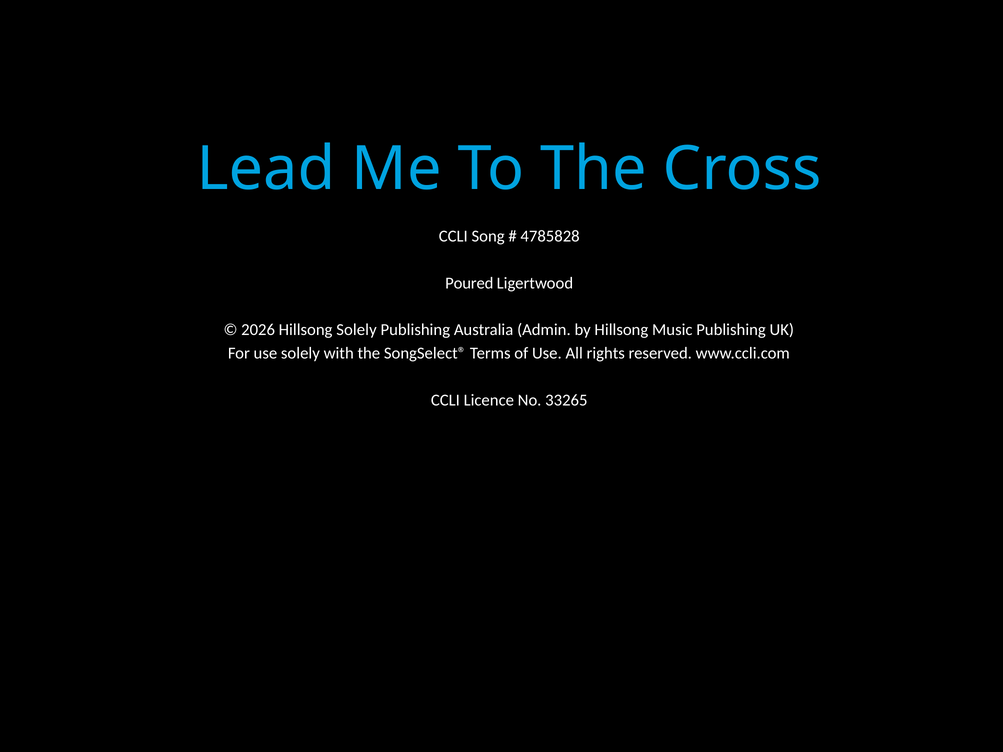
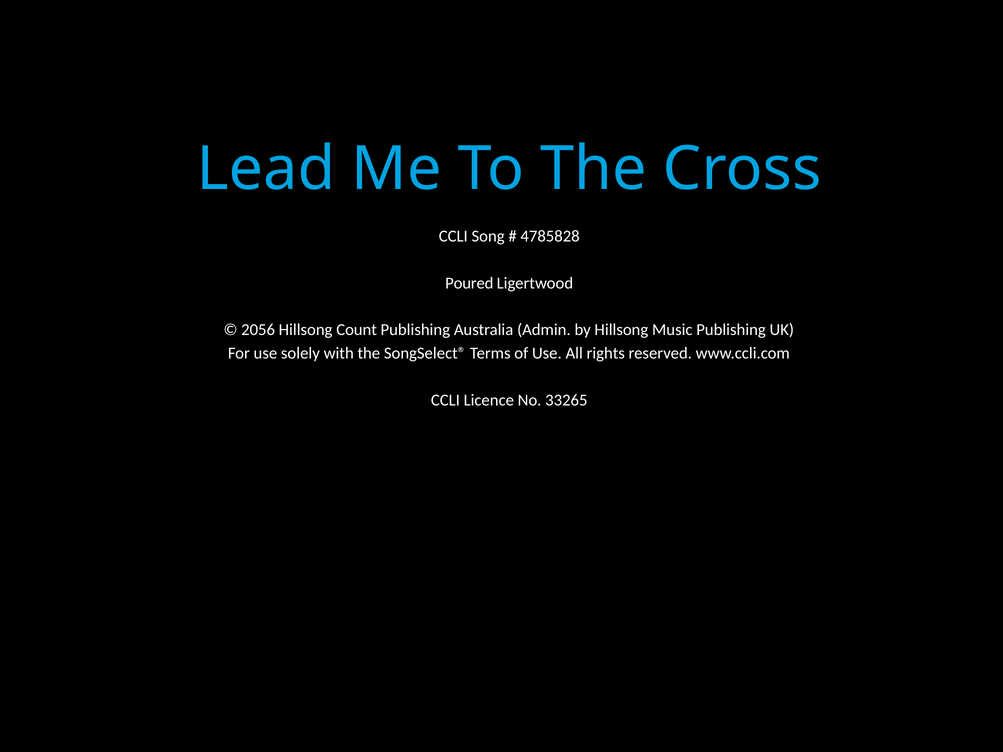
2026: 2026 -> 2056
Hillsong Solely: Solely -> Count
